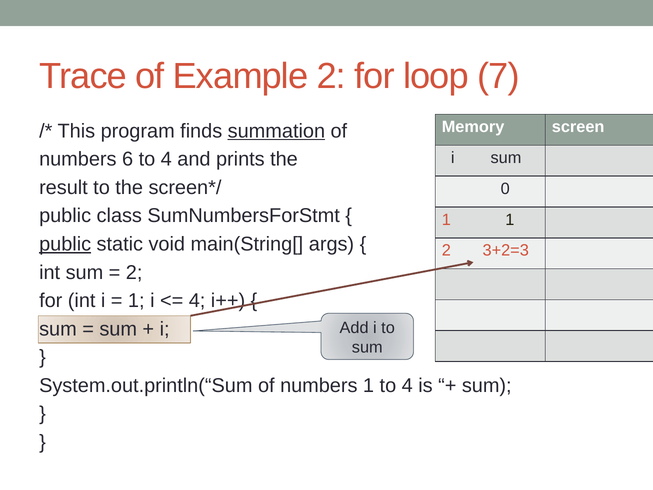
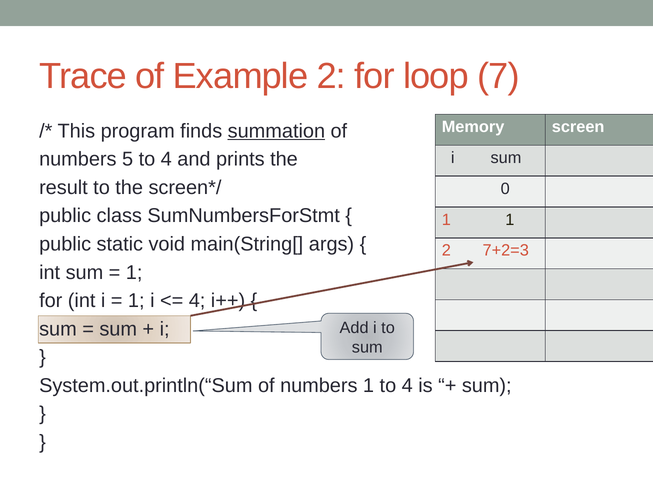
6: 6 -> 5
public at (65, 244) underline: present -> none
3+2=3: 3+2=3 -> 7+2=3
2 at (134, 272): 2 -> 1
